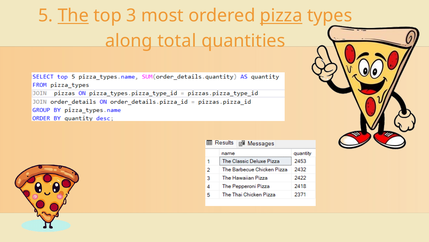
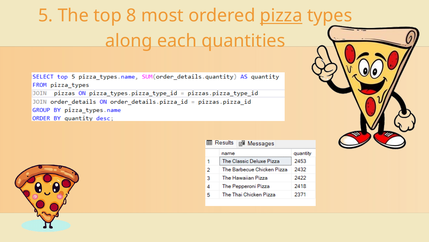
The underline: present -> none
3: 3 -> 8
total: total -> each
